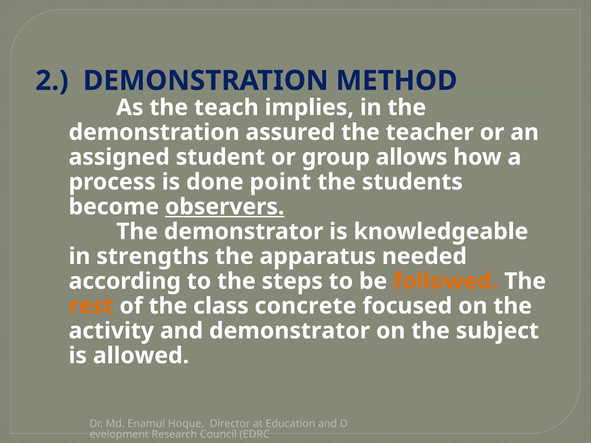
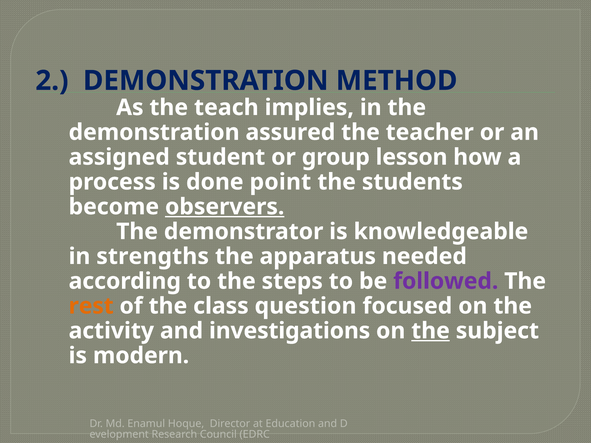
allows: allows -> lesson
followed colour: orange -> purple
concrete: concrete -> question
and demonstrator: demonstrator -> investigations
the at (431, 331) underline: none -> present
allowed: allowed -> modern
